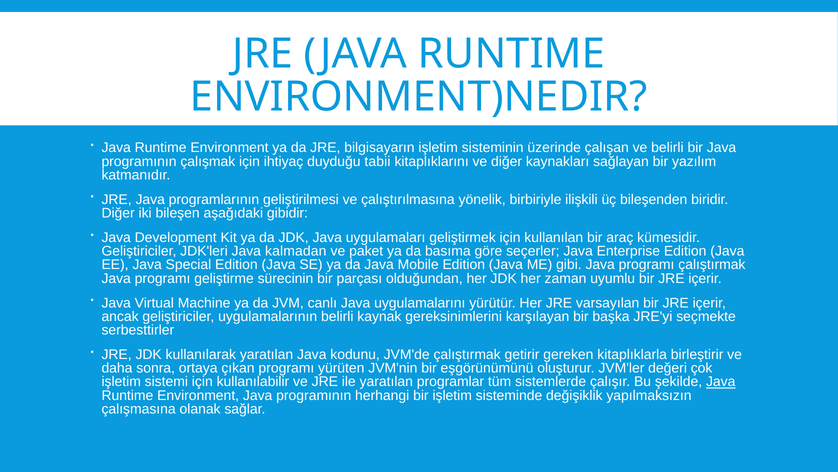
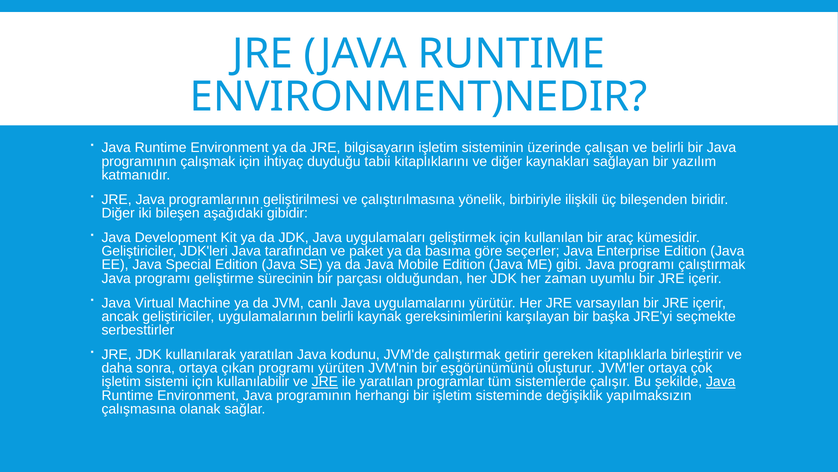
kalmadan: kalmadan -> tarafından
JVM'ler değeri: değeri -> ortaya
JRE at (325, 381) underline: none -> present
